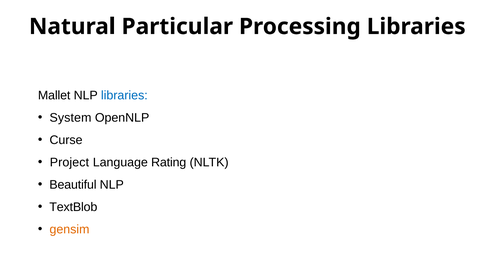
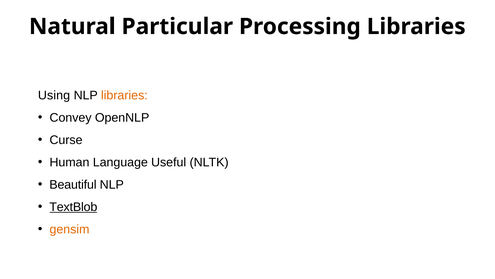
Mallet: Mallet -> Using
libraries at (124, 95) colour: blue -> orange
System: System -> Convey
Project: Project -> Human
Rating: Rating -> Useful
TextBlob underline: none -> present
